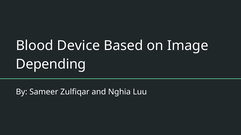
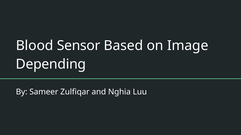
Device: Device -> Sensor
